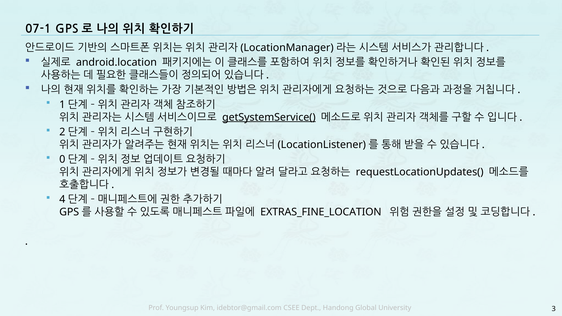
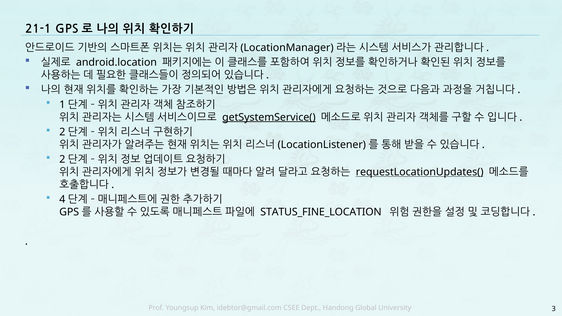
07-1: 07-1 -> 21-1
0 at (62, 159): 0 -> 2
requestLocationUpdates( underline: none -> present
EXTRAS_FINE_LOCATION: EXTRAS_FINE_LOCATION -> STATUS_FINE_LOCATION
